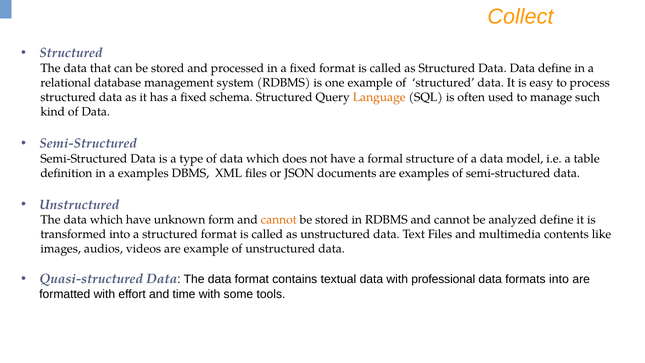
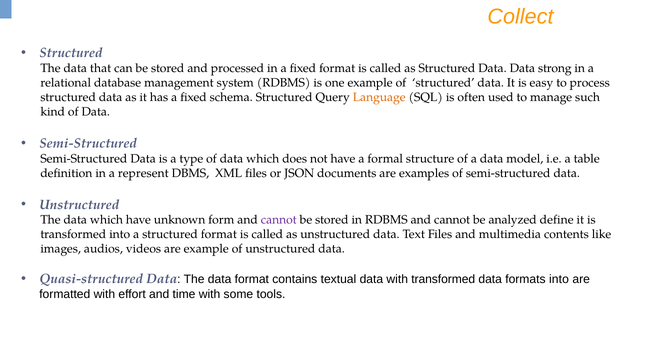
Data define: define -> strong
a examples: examples -> represent
cannot at (279, 220) colour: orange -> purple
with professional: professional -> transformed
